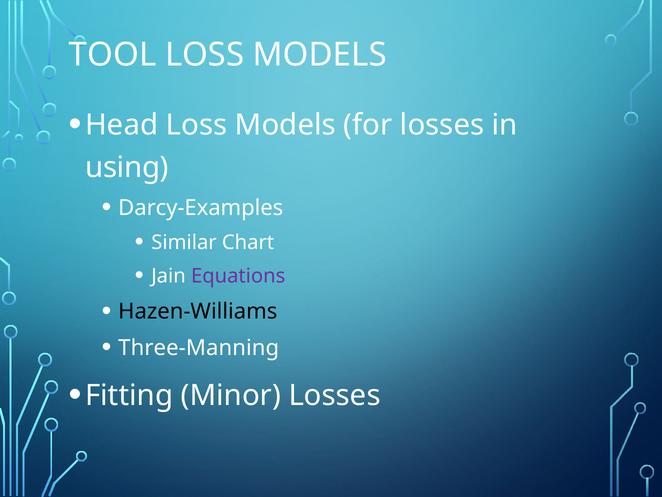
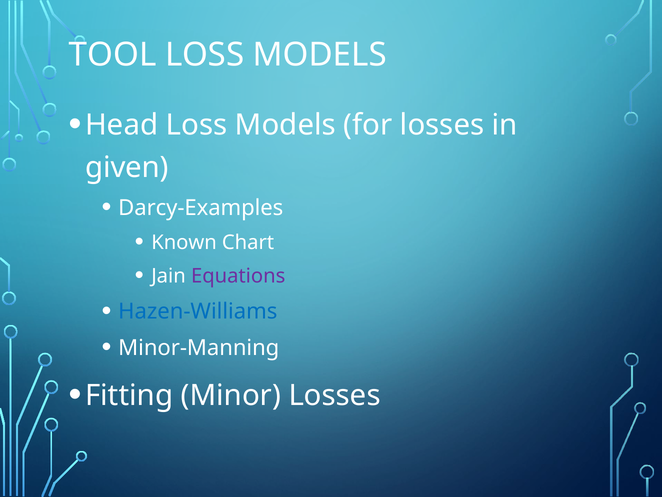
using: using -> given
Similar: Similar -> Known
Hazen-Williams colour: black -> blue
Three-Manning: Three-Manning -> Minor-Manning
